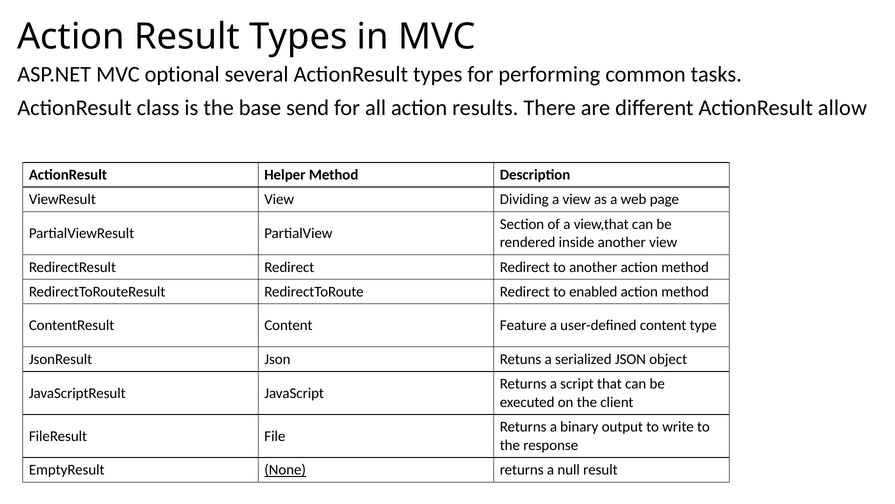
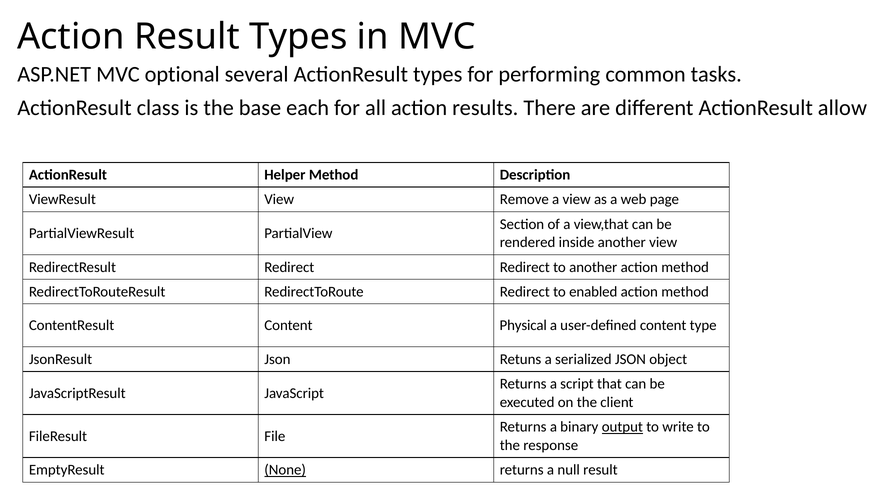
send: send -> each
Dividing: Dividing -> Remove
Feature: Feature -> Physical
output underline: none -> present
